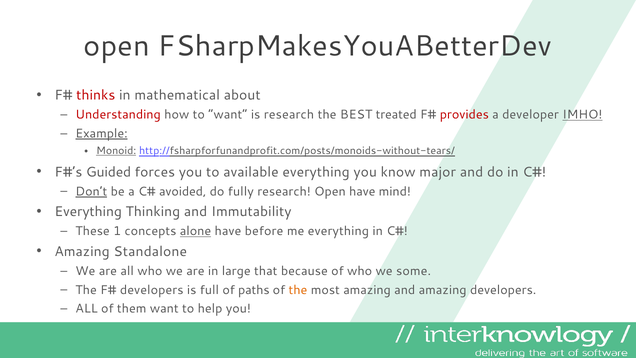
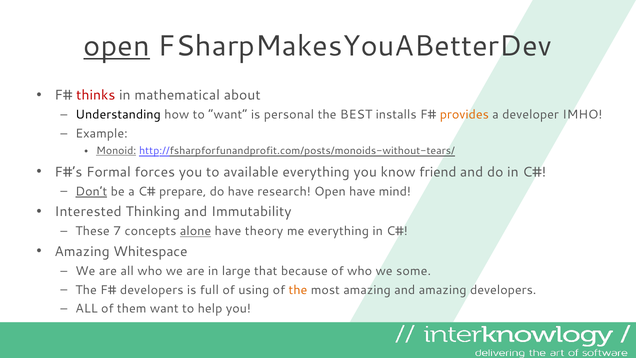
open at (117, 46) underline: none -> present
Understanding colour: red -> black
is research: research -> personal
treated: treated -> installs
provides colour: red -> orange
IMHO underline: present -> none
Example underline: present -> none
Guided: Guided -> Formal
major: major -> friend
avoided: avoided -> prepare
do fully: fully -> have
Everything at (88, 212): Everything -> Interested
1: 1 -> 7
before: before -> theory
Standalone: Standalone -> Whitespace
paths: paths -> using
